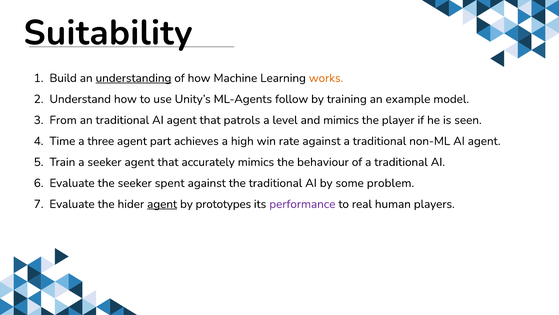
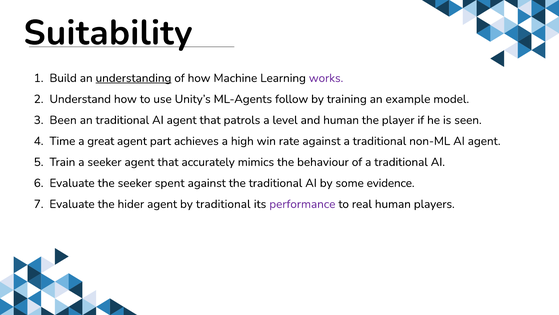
works colour: orange -> purple
From: From -> Been
and mimics: mimics -> human
three: three -> great
problem: problem -> evidence
agent at (162, 204) underline: present -> none
by prototypes: prototypes -> traditional
